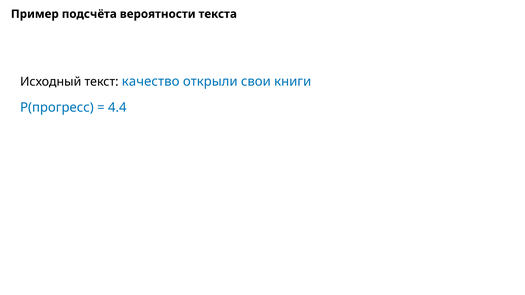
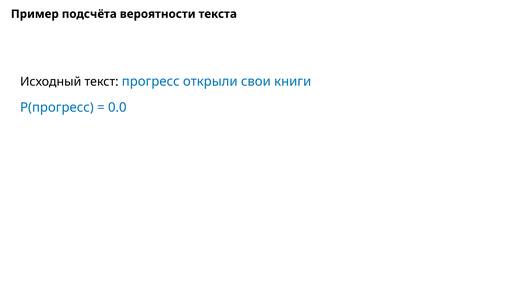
качество: качество -> прогресс
4.4: 4.4 -> 0.0
